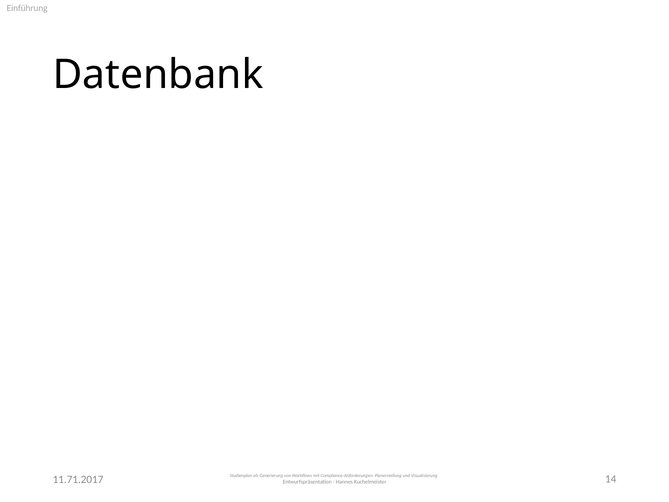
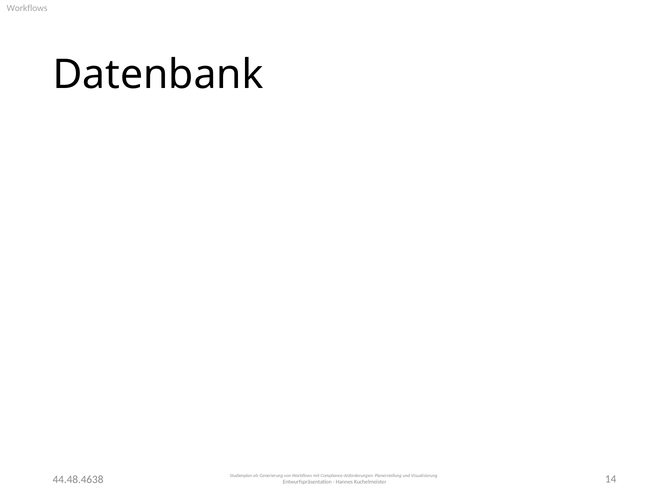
Einführung at (27, 8): Einführung -> Workflows
11.71.2017: 11.71.2017 -> 44.48.4638
